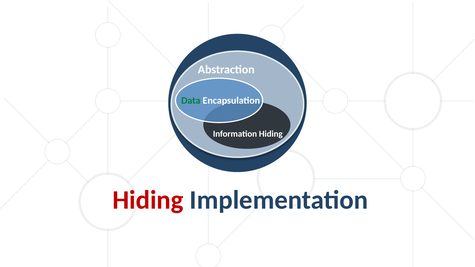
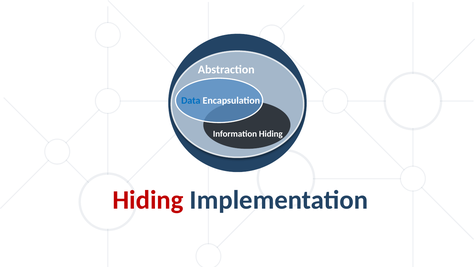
Data colour: green -> blue
